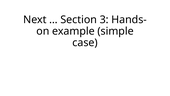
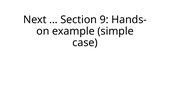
3: 3 -> 9
